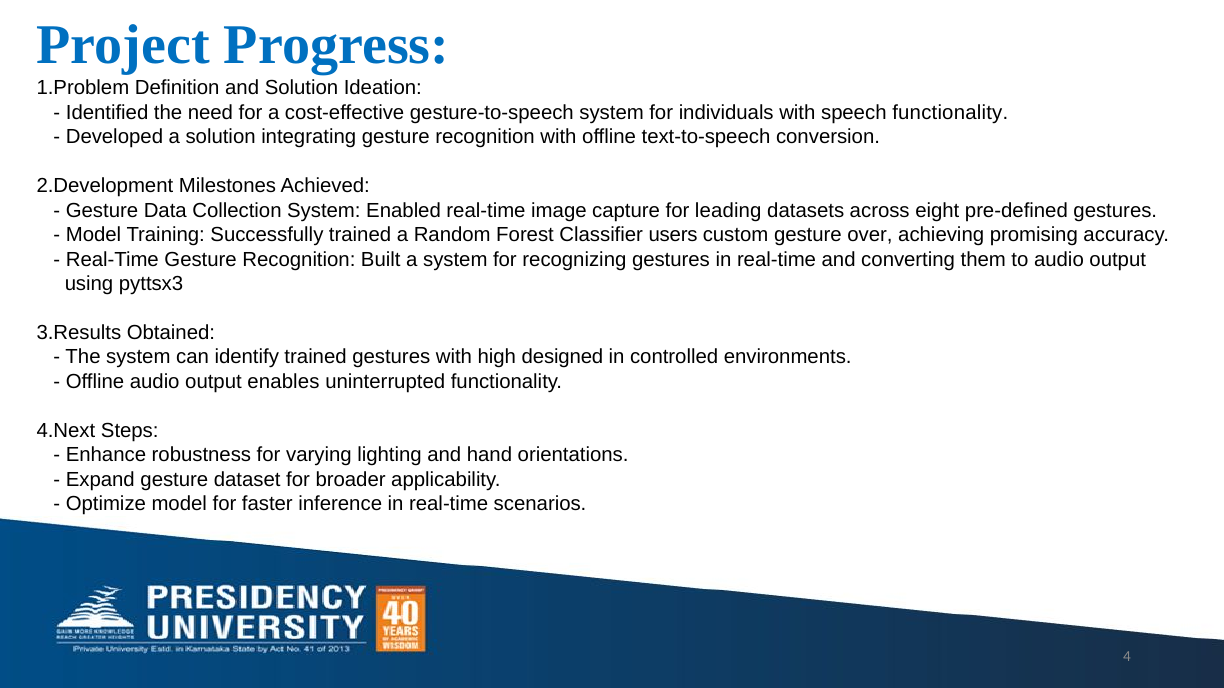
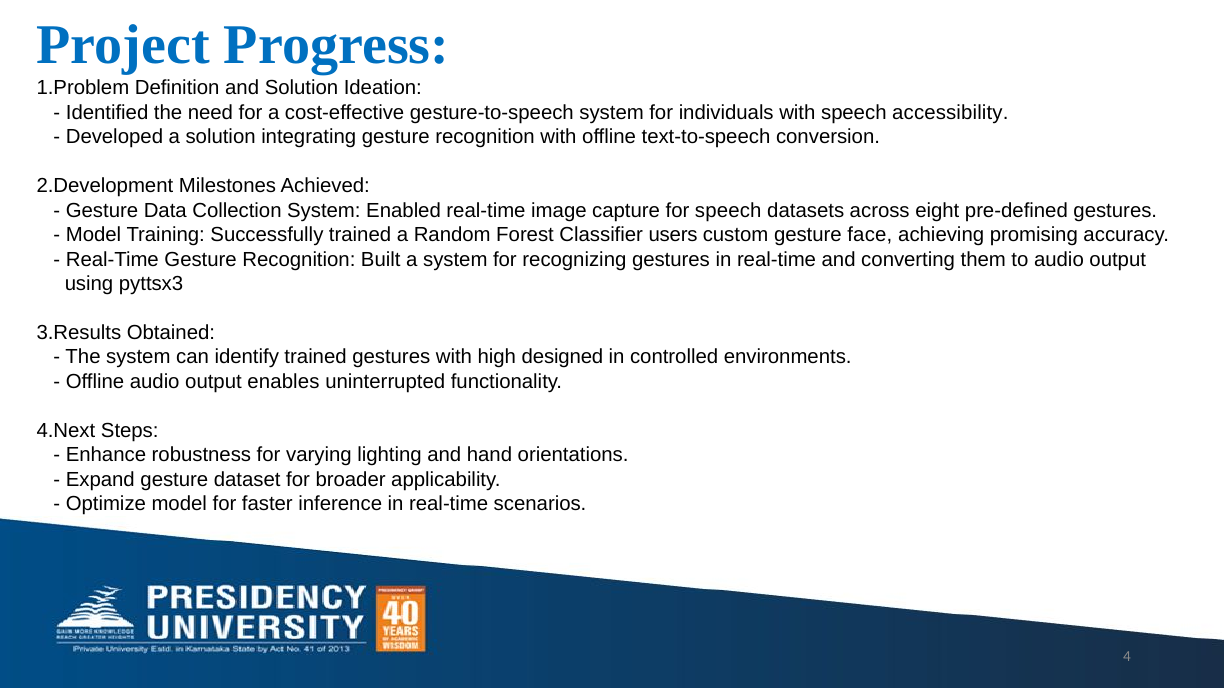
speech functionality: functionality -> accessibility
for leading: leading -> speech
over: over -> face
